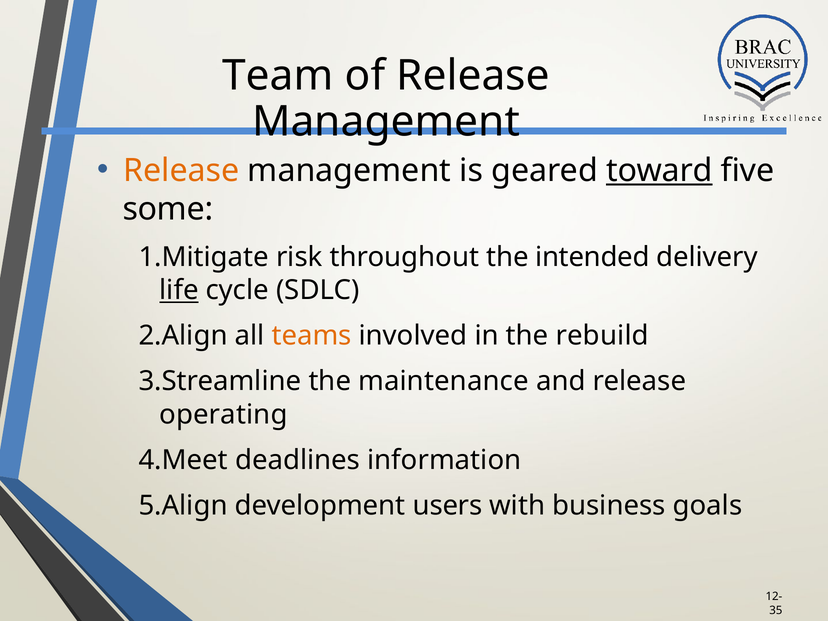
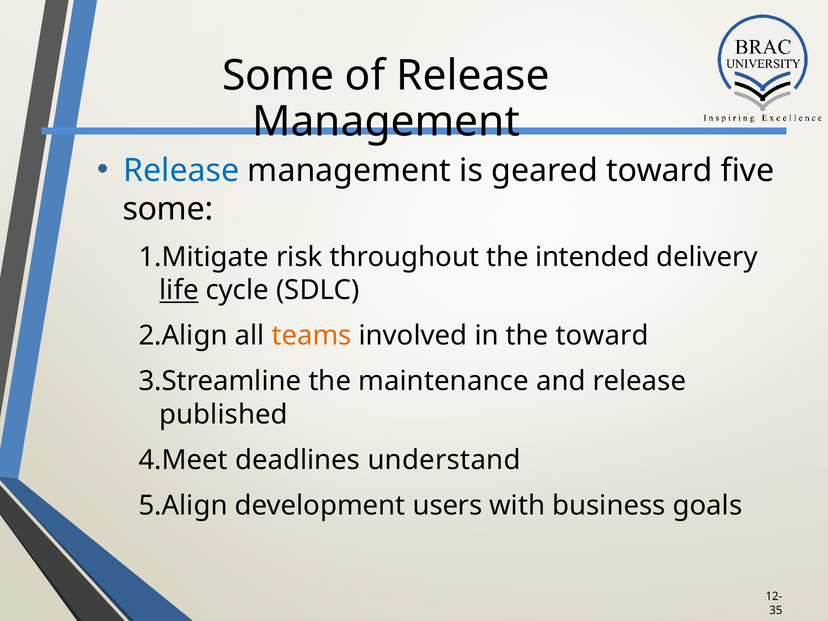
Team at (278, 76): Team -> Some
Release at (181, 171) colour: orange -> blue
toward at (659, 171) underline: present -> none
the rebuild: rebuild -> toward
operating: operating -> published
information: information -> understand
